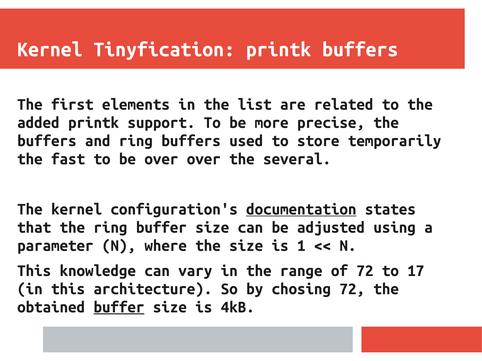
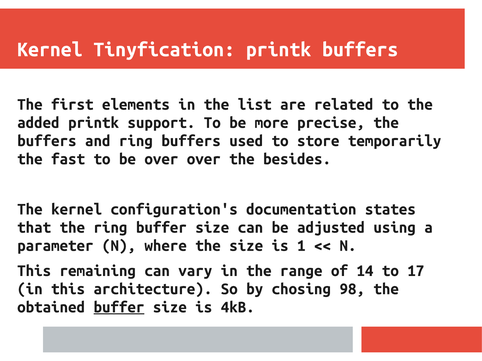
several: several -> besides
documentation underline: present -> none
knowledge: knowledge -> remaining
of 72: 72 -> 14
chosing 72: 72 -> 98
